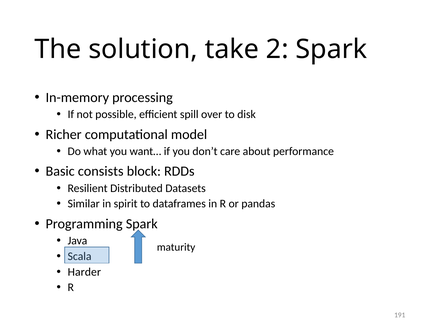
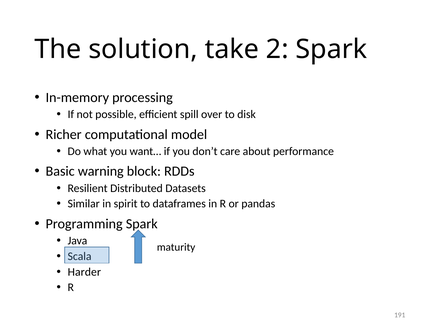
consists: consists -> warning
